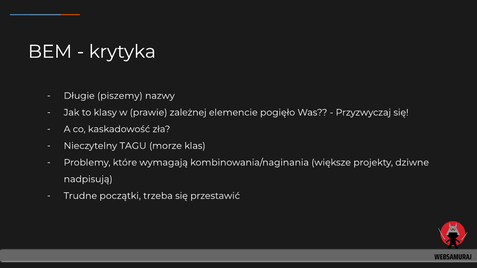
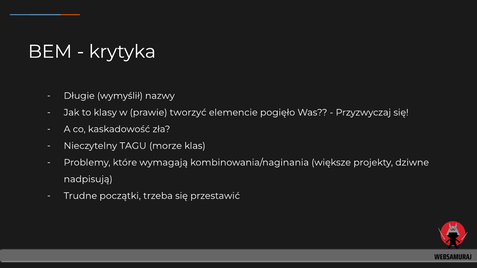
piszemy: piszemy -> wymyślił
zależnej: zależnej -> tworzyć
